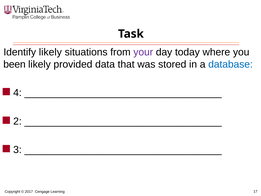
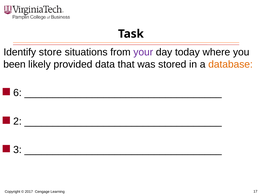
Identify likely: likely -> store
database colour: blue -> orange
4: 4 -> 6
